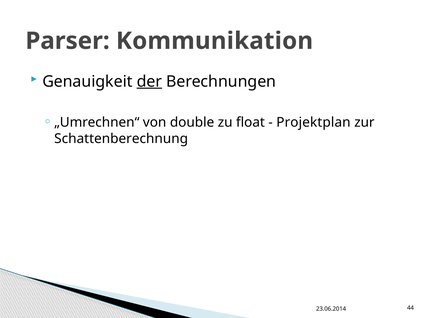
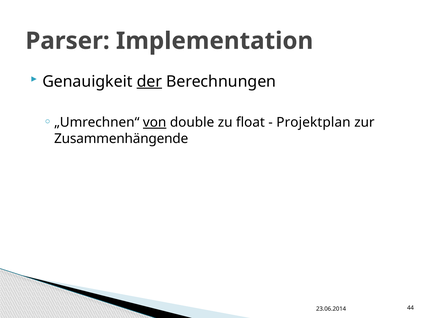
Kommunikation: Kommunikation -> Implementation
von underline: none -> present
Schattenberechnung: Schattenberechnung -> Zusammenhängende
